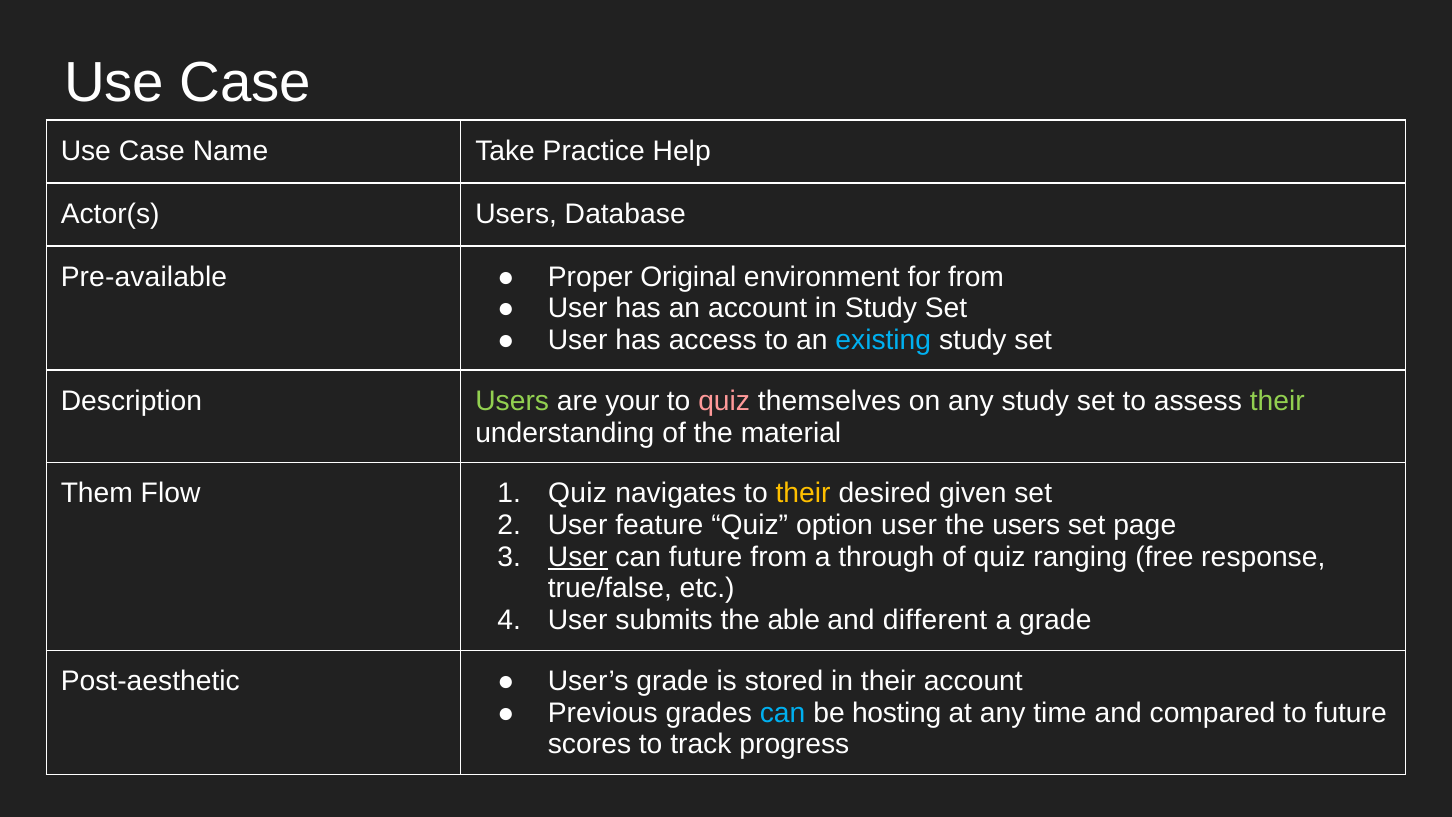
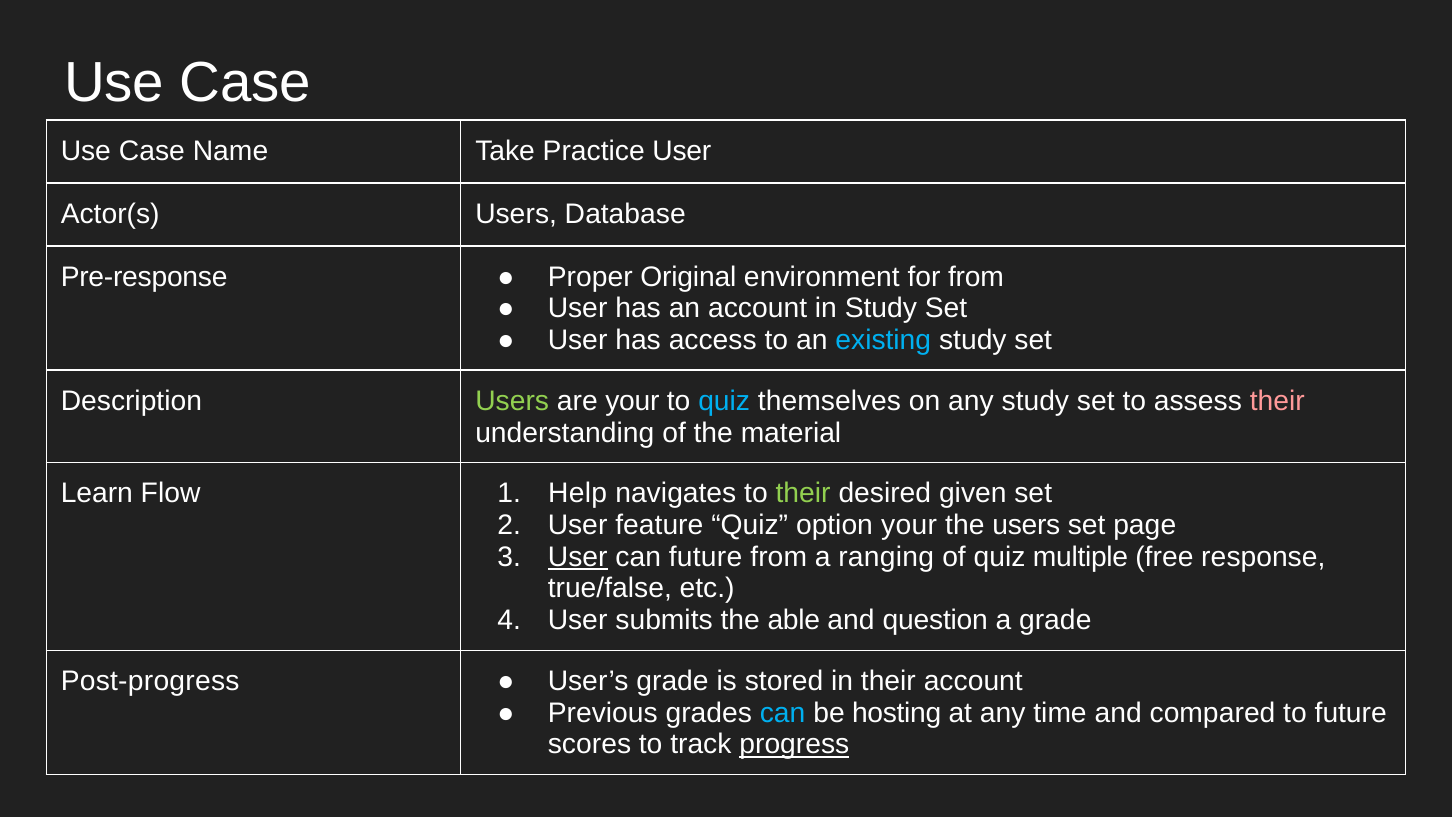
Practice Help: Help -> User
Pre-available: Pre-available -> Pre-response
quiz at (724, 401) colour: pink -> light blue
their at (1277, 401) colour: light green -> pink
Them: Them -> Learn
Quiz at (578, 493): Quiz -> Help
their at (803, 493) colour: yellow -> light green
option user: user -> your
through: through -> ranging
ranging: ranging -> multiple
different: different -> question
Post-aesthetic: Post-aesthetic -> Post-progress
progress underline: none -> present
